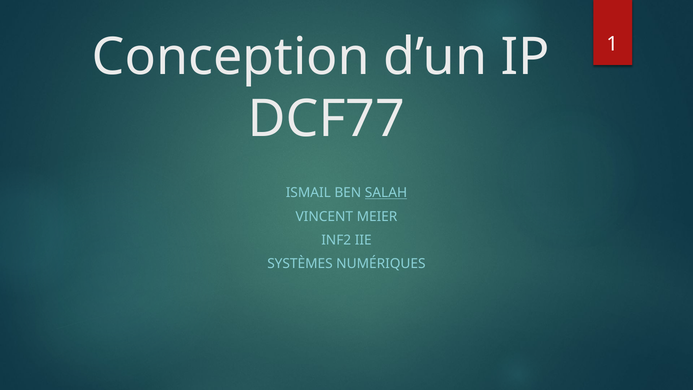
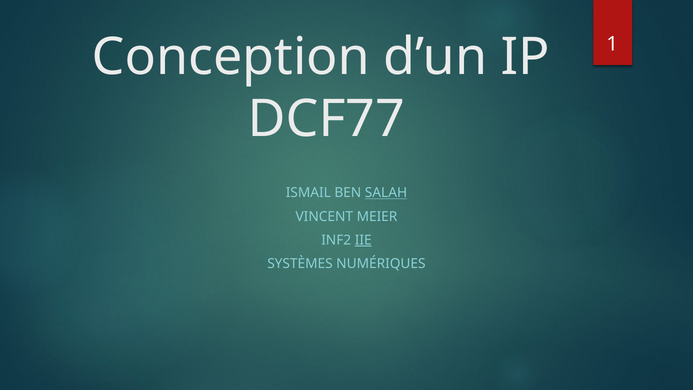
IIE underline: none -> present
